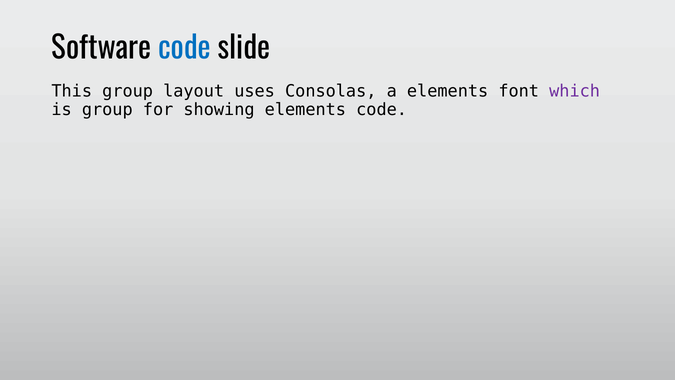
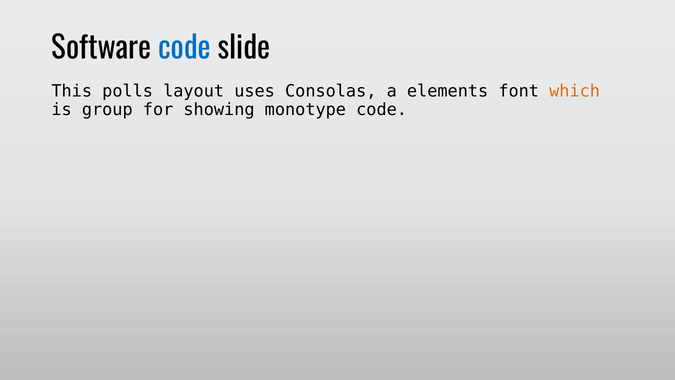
This group: group -> polls
which colour: purple -> orange
showing elements: elements -> monotype
